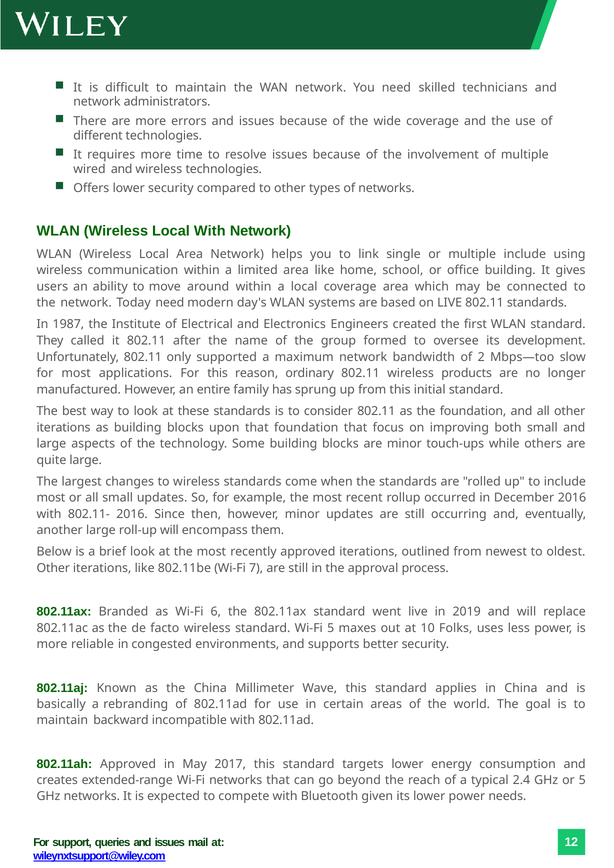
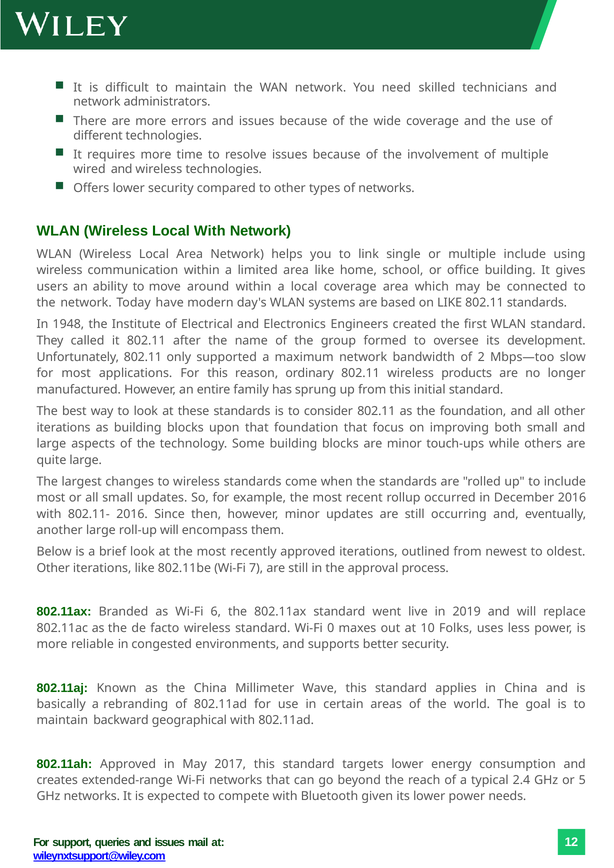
Today need: need -> have
on LIVE: LIVE -> LIKE
1987: 1987 -> 1948
Wi-Fi 5: 5 -> 0
incompatible: incompatible -> geographical
